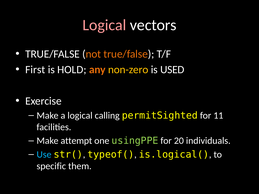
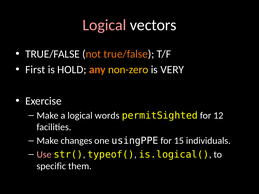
USED: USED -> VERY
calling: calling -> words
11: 11 -> 12
attempt: attempt -> changes
usingPPE colour: light green -> white
20: 20 -> 15
Use colour: light blue -> pink
